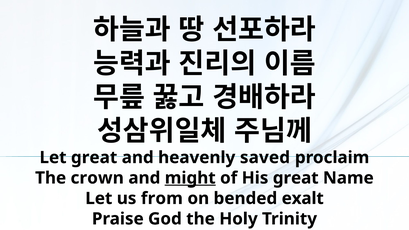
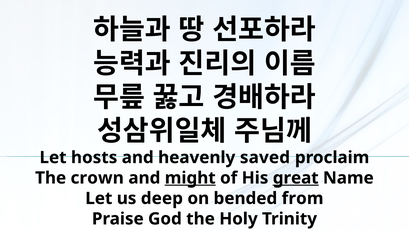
Let great: great -> hosts
great at (296, 178) underline: none -> present
from: from -> deep
exalt: exalt -> from
